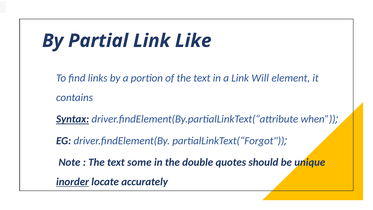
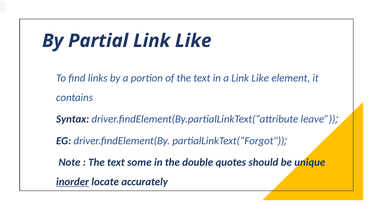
a Link Will: Will -> Like
Syntax underline: present -> none
when: when -> leave
